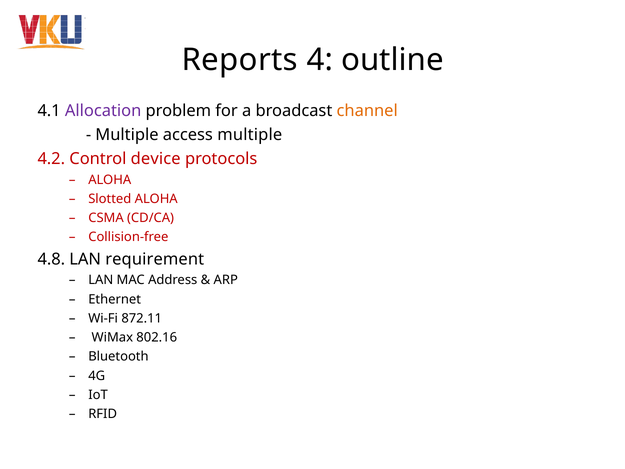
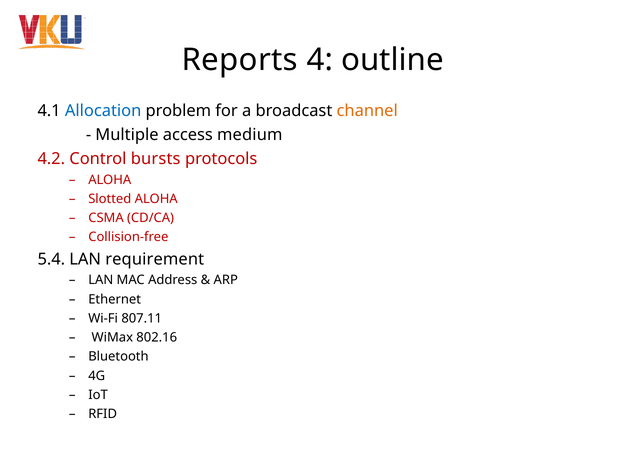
Allocation colour: purple -> blue
access multiple: multiple -> medium
device: device -> bursts
4.8: 4.8 -> 5.4
872.11: 872.11 -> 807.11
